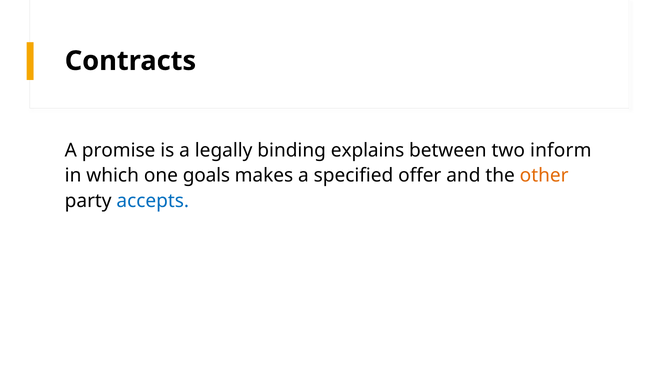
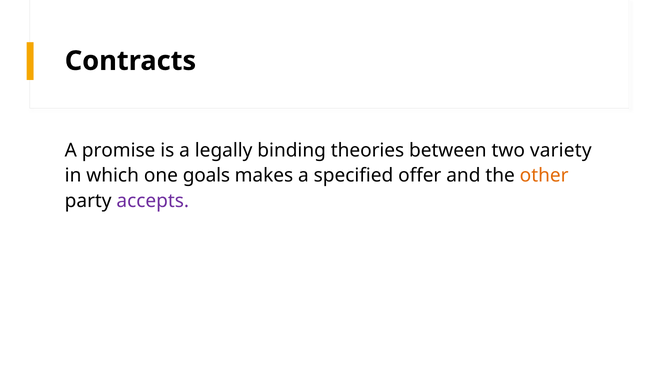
explains: explains -> theories
inform: inform -> variety
accepts colour: blue -> purple
